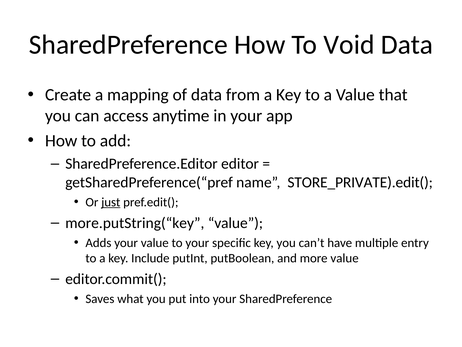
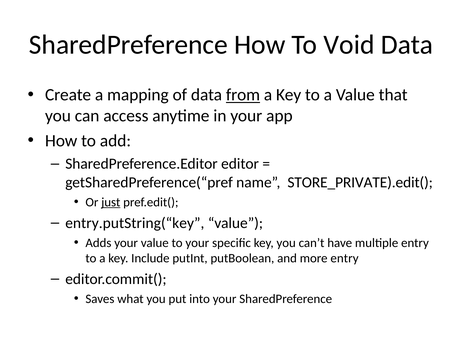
from underline: none -> present
more.putString(“key: more.putString(“key -> entry.putString(“key
more value: value -> entry
